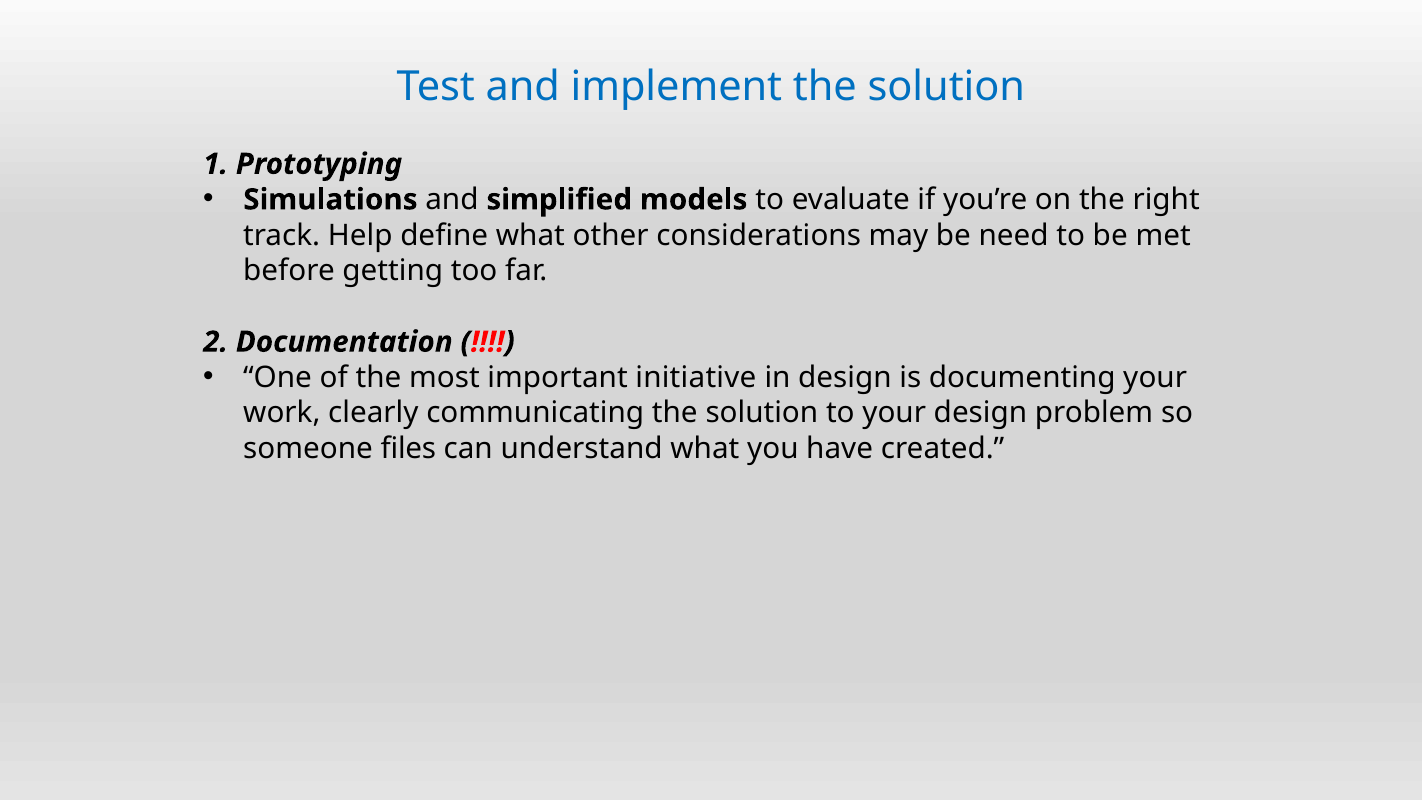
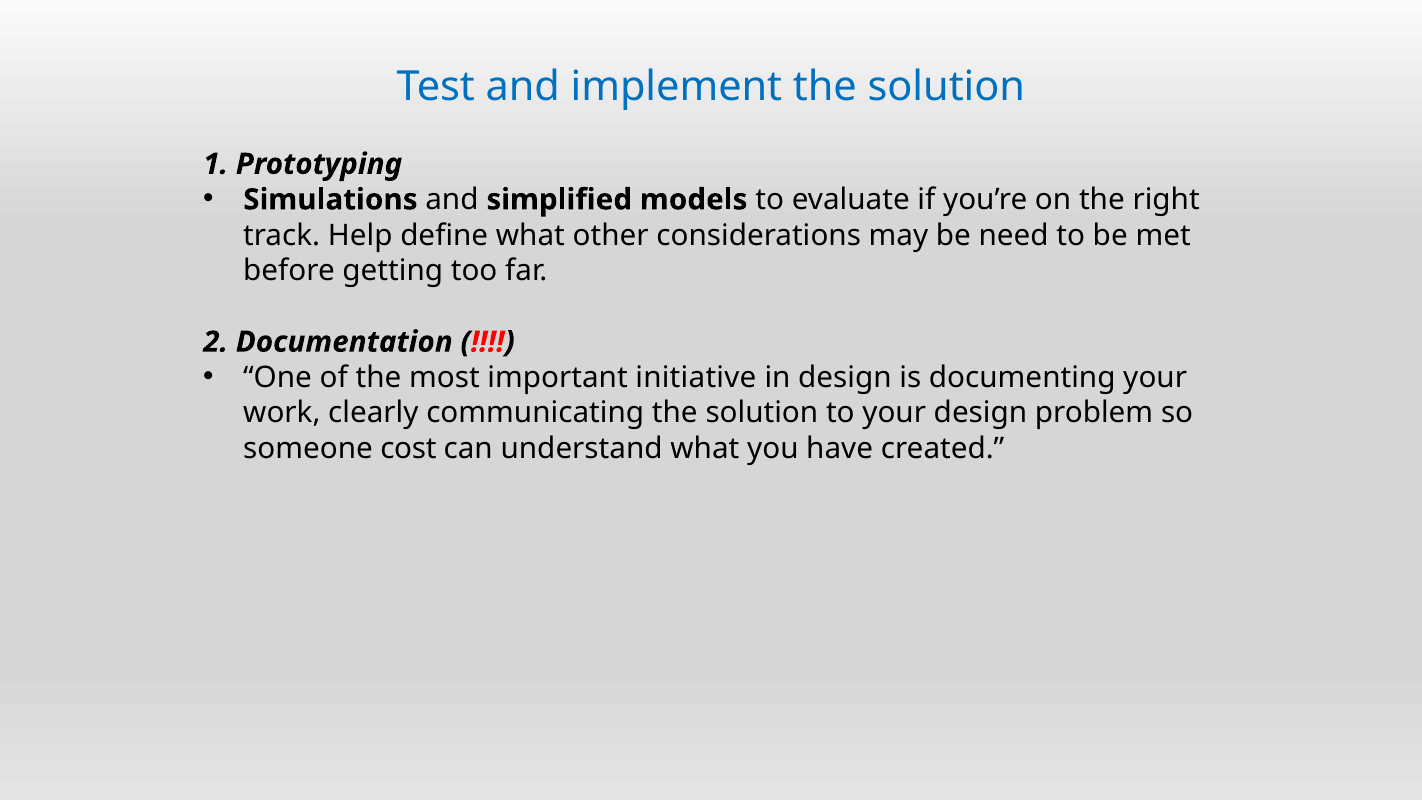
files: files -> cost
